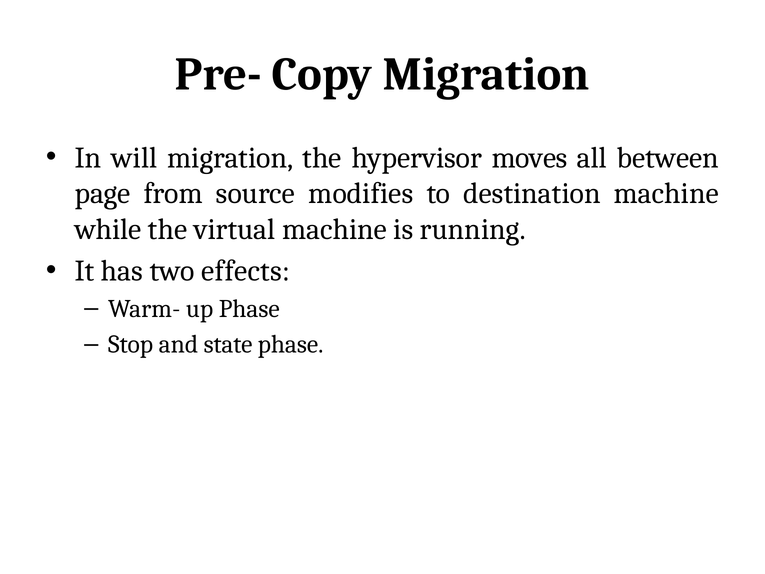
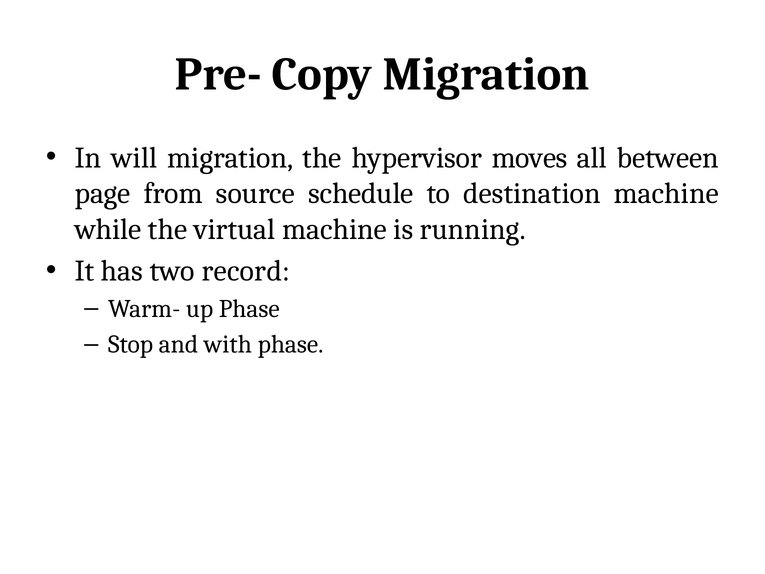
modifies: modifies -> schedule
effects: effects -> record
state: state -> with
